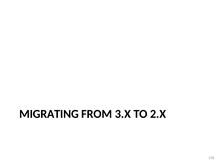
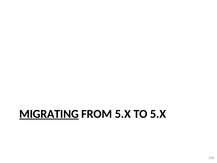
MIGRATING underline: none -> present
FROM 3.X: 3.X -> 5.X
TO 2.X: 2.X -> 5.X
